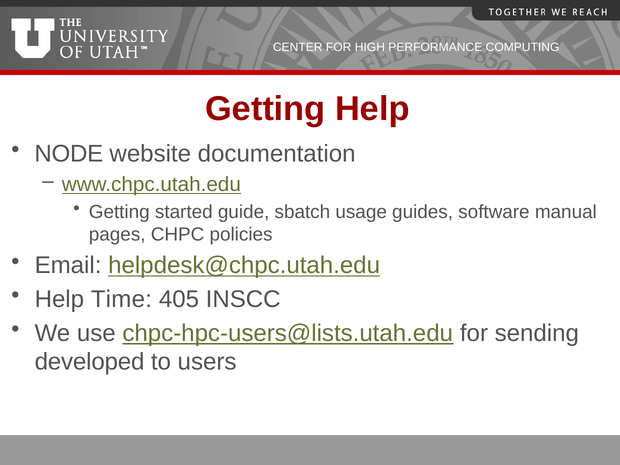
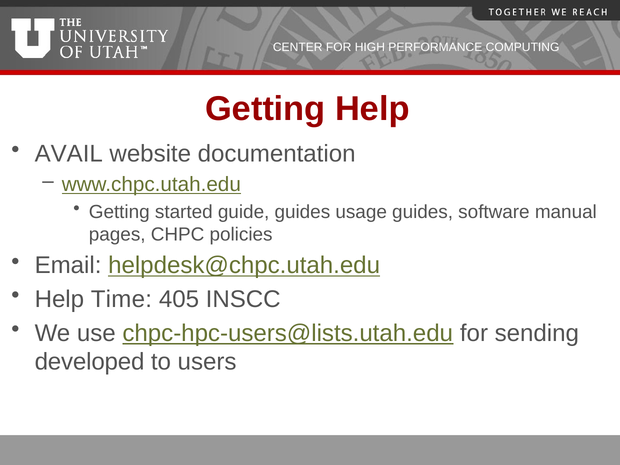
NODE: NODE -> AVAIL
guide sbatch: sbatch -> guides
